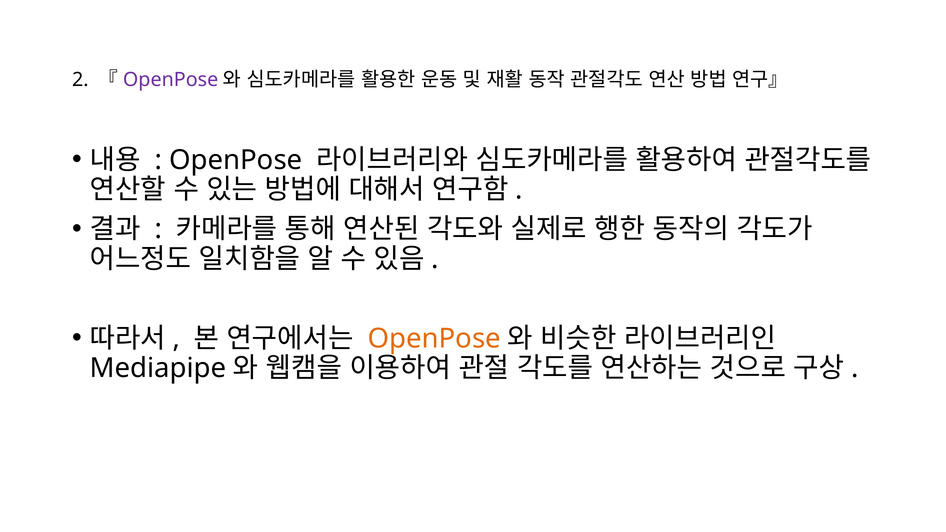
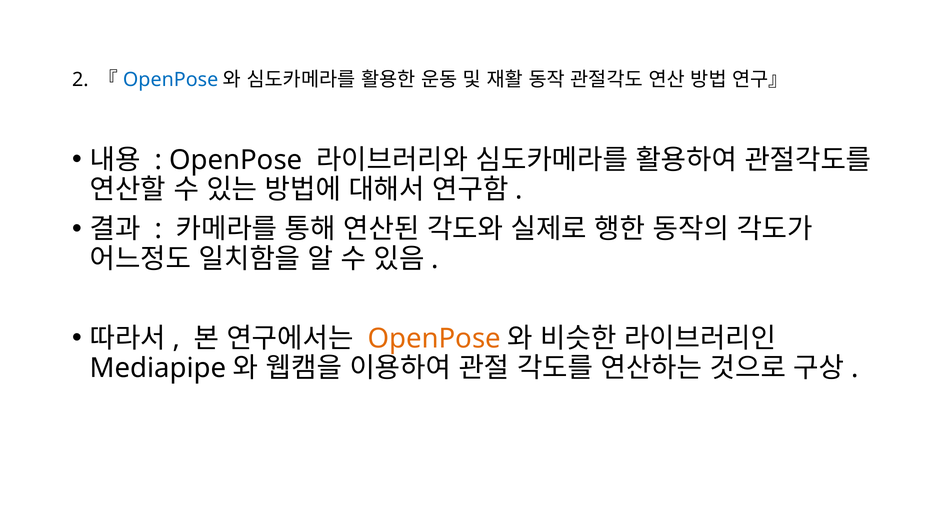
OpenPose at (171, 80) colour: purple -> blue
